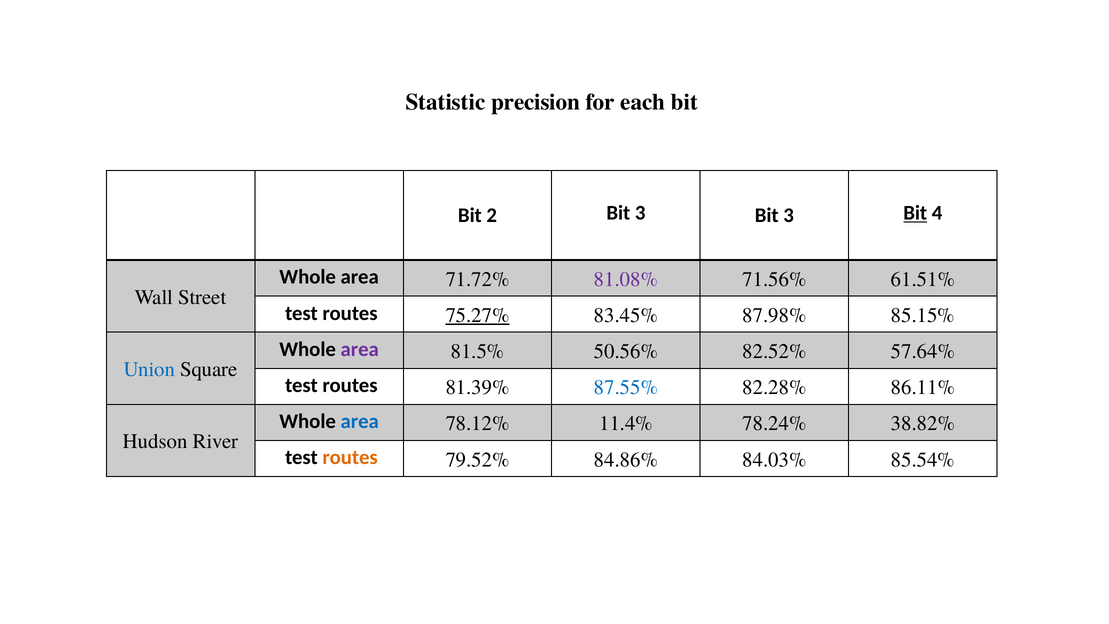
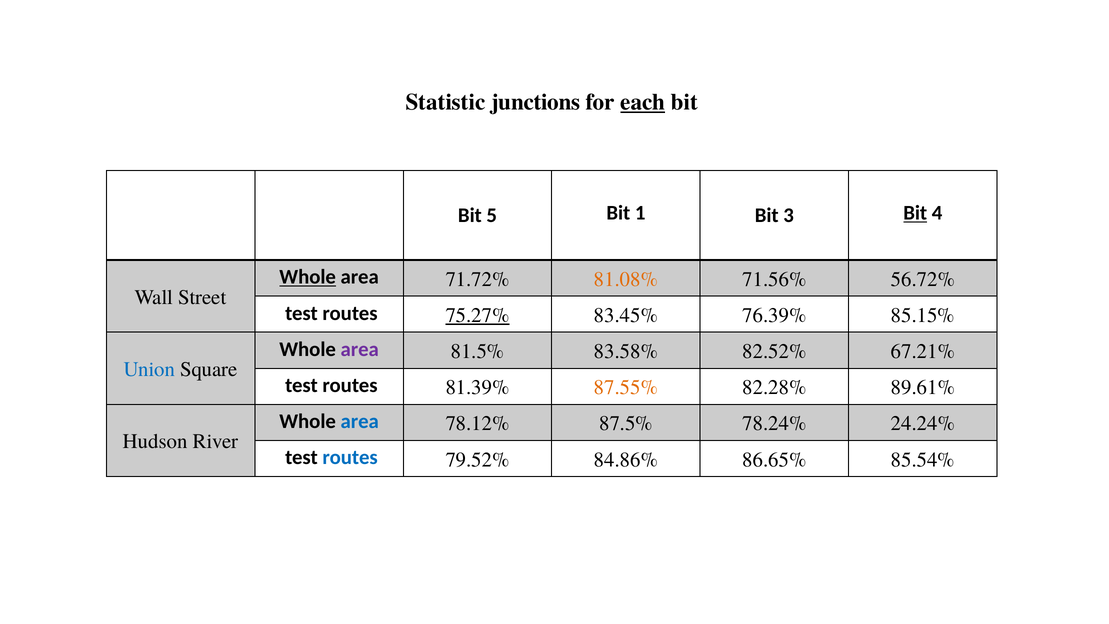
precision: precision -> junctions
each underline: none -> present
2: 2 -> 5
3 at (640, 213): 3 -> 1
Whole at (308, 277) underline: none -> present
81.08% colour: purple -> orange
61.51%: 61.51% -> 56.72%
87.98%: 87.98% -> 76.39%
50.56%: 50.56% -> 83.58%
57.64%: 57.64% -> 67.21%
87.55% colour: blue -> orange
86.11%: 86.11% -> 89.61%
11.4%: 11.4% -> 87.5%
38.82%: 38.82% -> 24.24%
routes at (350, 457) colour: orange -> blue
84.03%: 84.03% -> 86.65%
